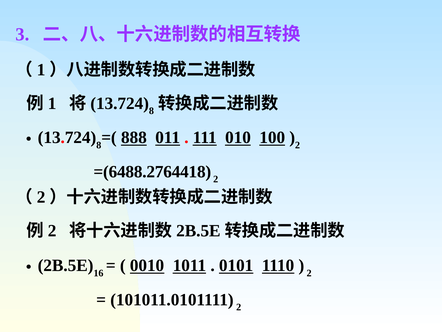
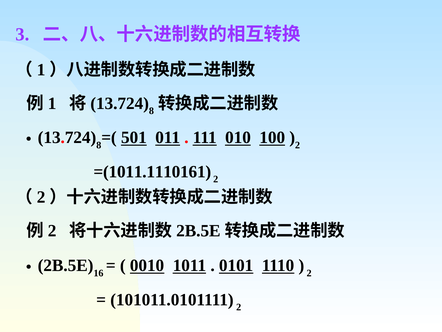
888: 888 -> 501
=(6488.2764418: =(6488.2764418 -> =(1011.1110161
